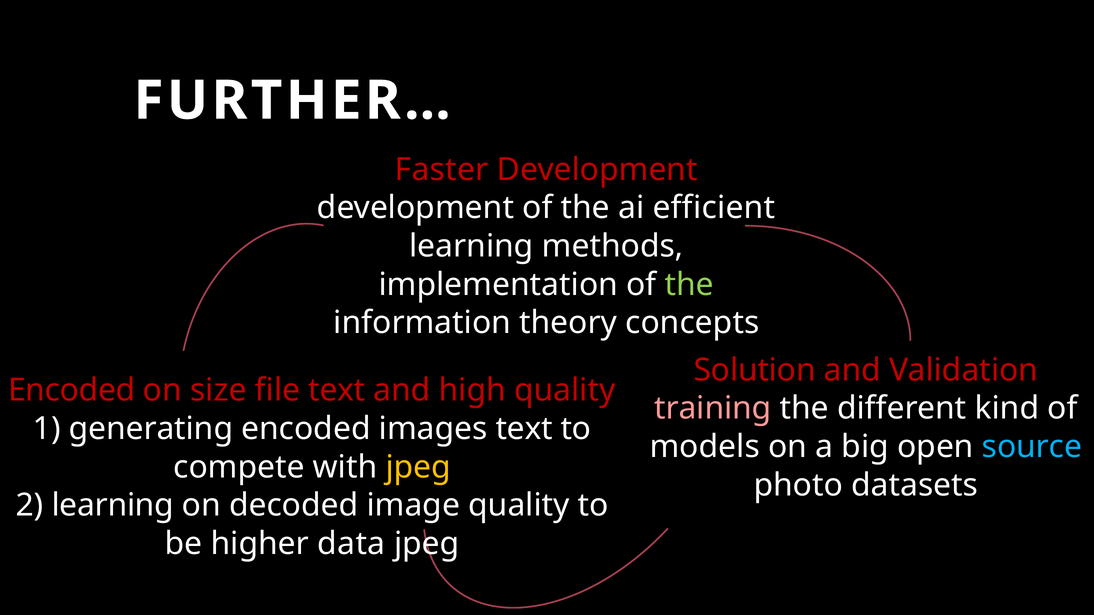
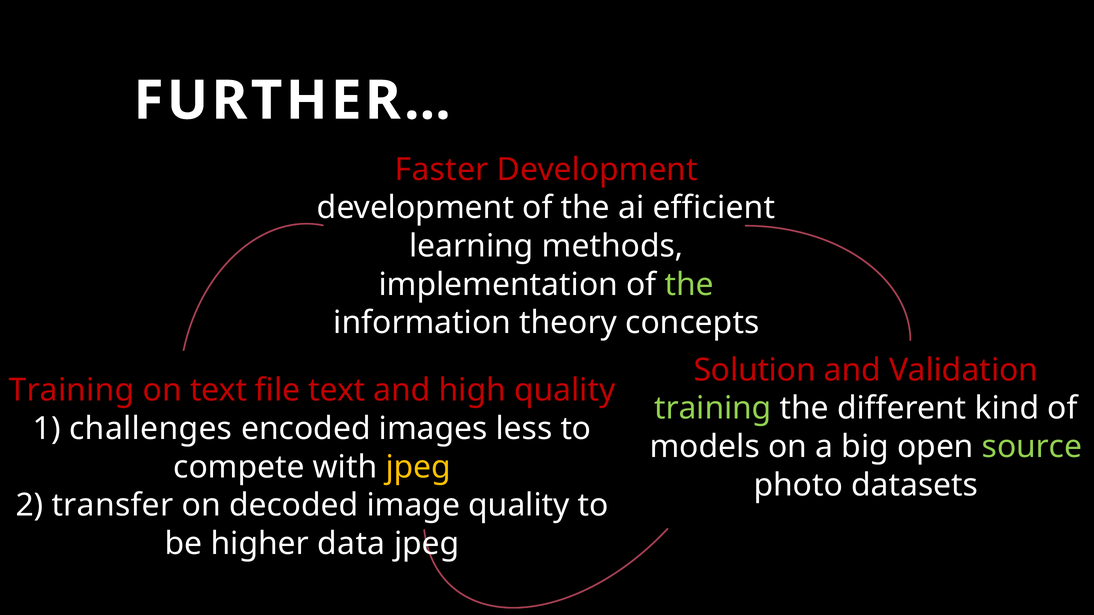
Encoded at (72, 391): Encoded -> Training
on size: size -> text
training at (713, 409) colour: pink -> light green
generating: generating -> challenges
images text: text -> less
source colour: light blue -> light green
2 learning: learning -> transfer
